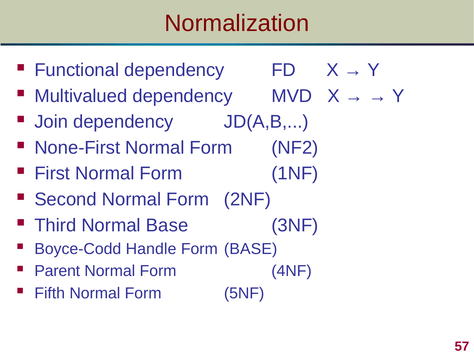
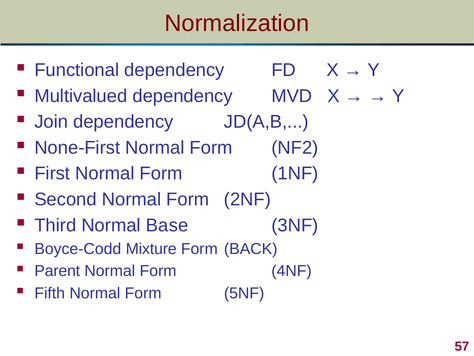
Handle: Handle -> Mixture
Form BASE: BASE -> BACK
